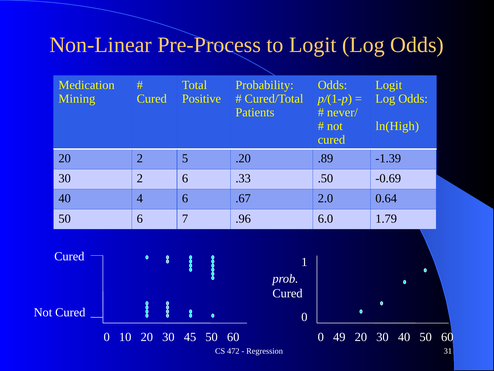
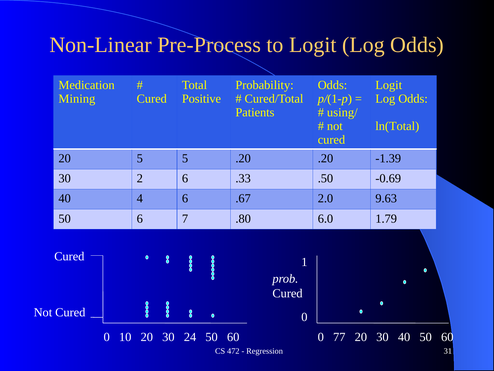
never/: never/ -> using/
ln(High: ln(High -> ln(Total
20 2: 2 -> 5
.20 .89: .89 -> .20
0.64: 0.64 -> 9.63
.96: .96 -> .80
45: 45 -> 24
49: 49 -> 77
